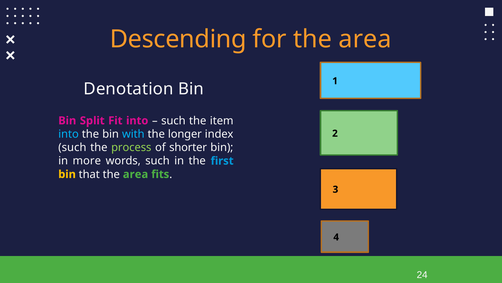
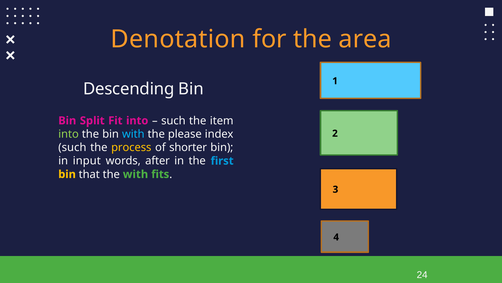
Descending: Descending -> Denotation
Denotation: Denotation -> Descending
into at (69, 134) colour: light blue -> light green
longer: longer -> please
process colour: light green -> yellow
more: more -> input
words such: such -> after
that the area: area -> with
